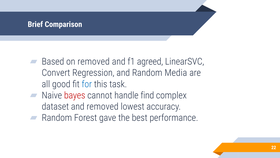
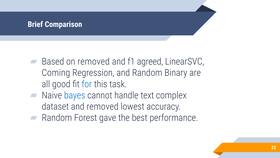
Convert: Convert -> Coming
Media: Media -> Binary
bayes colour: red -> blue
find: find -> text
